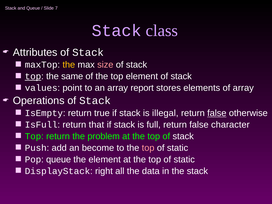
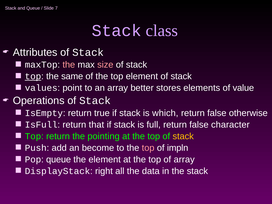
the at (69, 65) colour: yellow -> pink
report: report -> better
of array: array -> value
illegal: illegal -> which
false at (217, 113) underline: present -> none
problem: problem -> pointing
stack at (183, 136) colour: white -> yellow
static at (178, 148): static -> impln
static at (184, 160): static -> array
